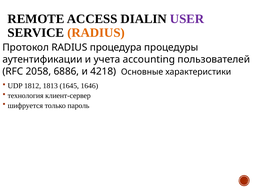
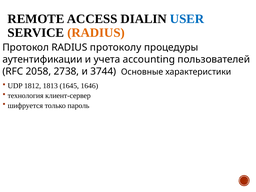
USER colour: purple -> blue
процедура: процедура -> протоколу
6886: 6886 -> 2738
4218: 4218 -> 3744
